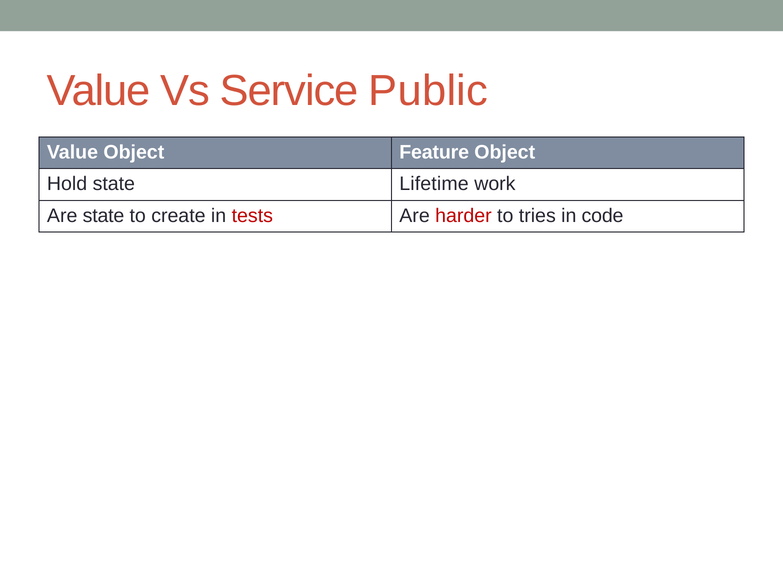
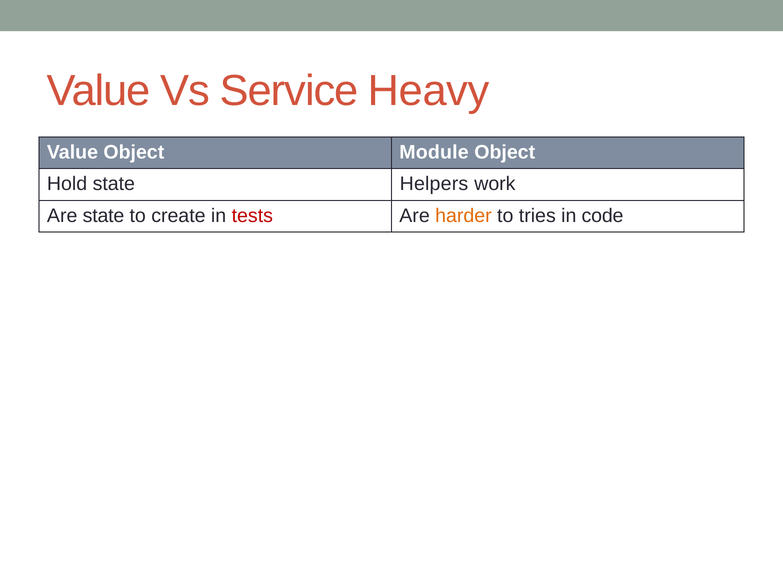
Public: Public -> Heavy
Feature: Feature -> Module
Lifetime: Lifetime -> Helpers
harder colour: red -> orange
